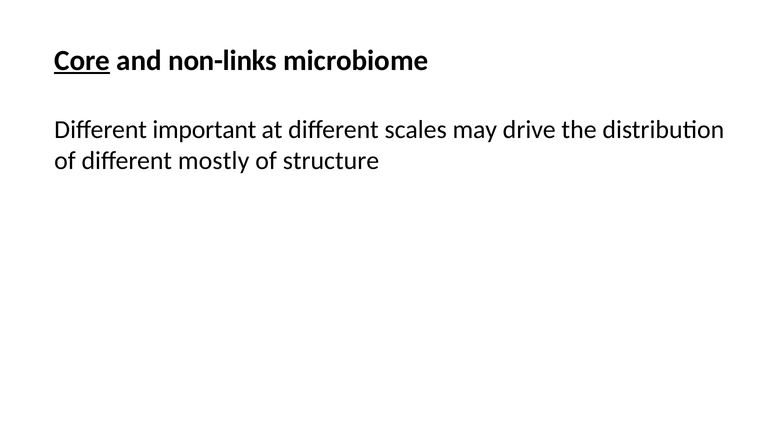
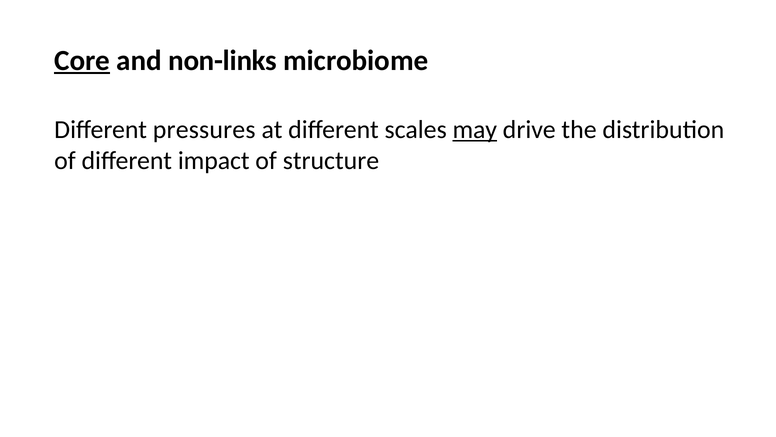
important: important -> pressures
may underline: none -> present
mostly: mostly -> impact
